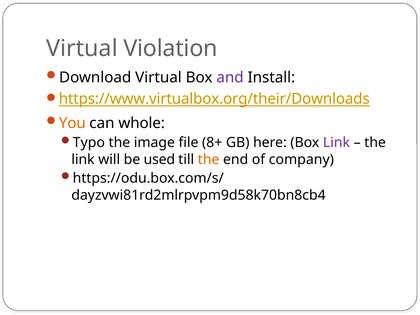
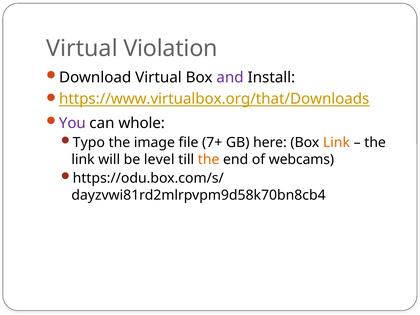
https://www.virtualbox.org/their/Downloads: https://www.virtualbox.org/their/Downloads -> https://www.virtualbox.org/that/Downloads
You colour: orange -> purple
8+: 8+ -> 7+
Link at (336, 143) colour: purple -> orange
used: used -> level
company: company -> webcams
